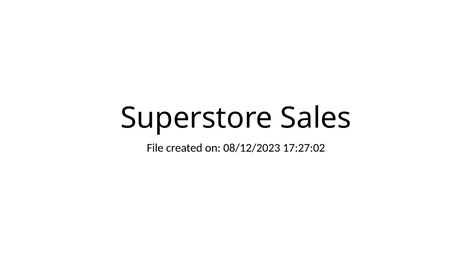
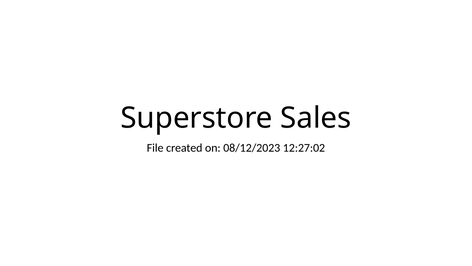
17:27:02: 17:27:02 -> 12:27:02
